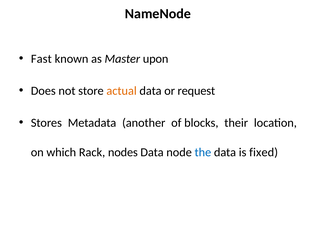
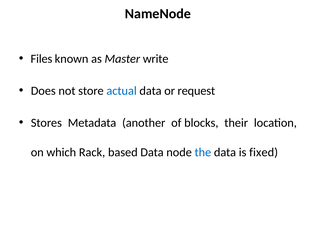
Fast: Fast -> Files
upon: upon -> write
actual colour: orange -> blue
nodes: nodes -> based
